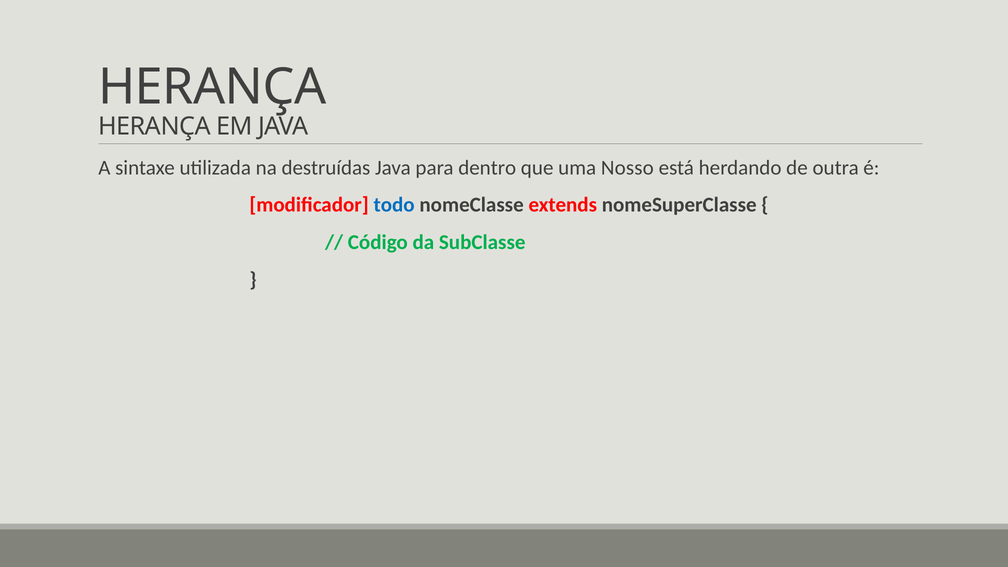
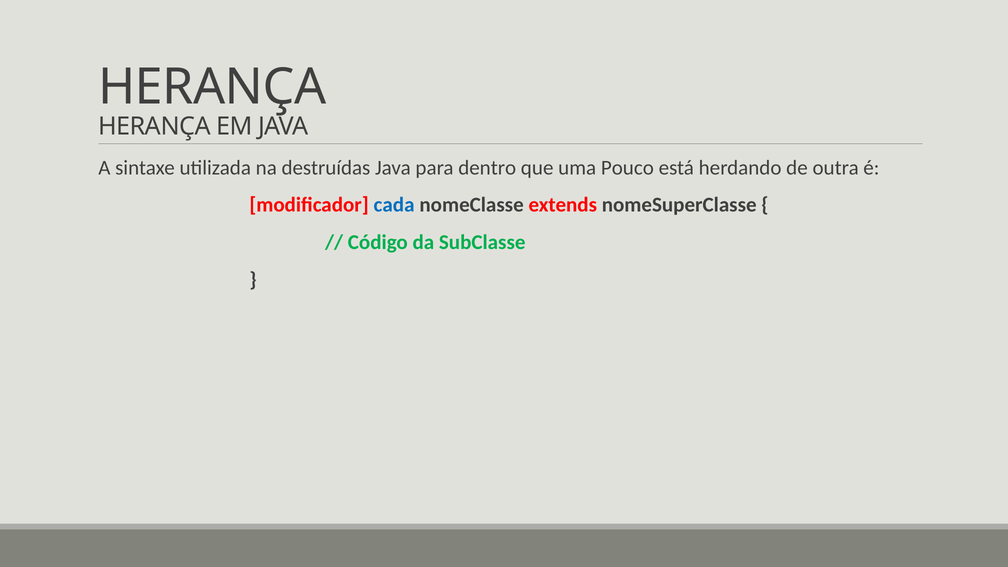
Nosso: Nosso -> Pouco
todo: todo -> cada
